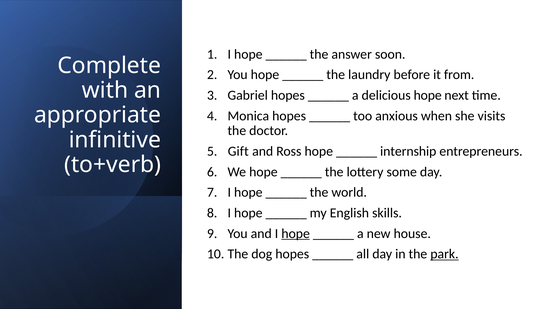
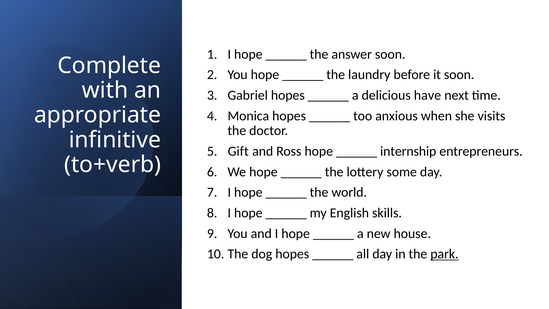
it from: from -> soon
delicious hope: hope -> have
hope at (296, 233) underline: present -> none
